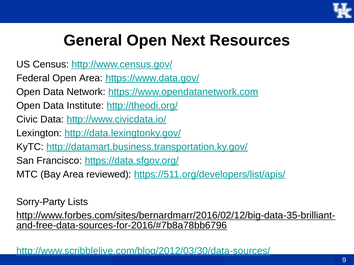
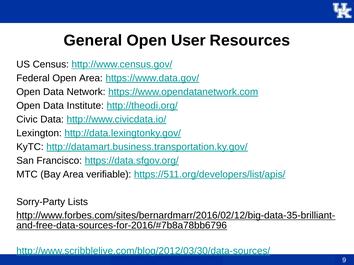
Next: Next -> User
reviewed: reviewed -> verifiable
